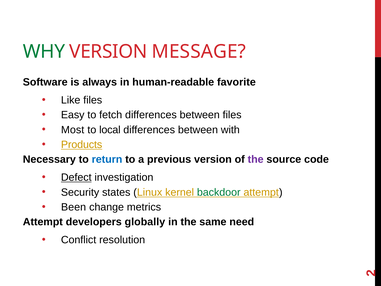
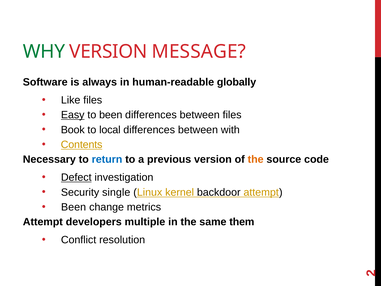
favorite: favorite -> globally
Easy underline: none -> present
to fetch: fetch -> been
Most: Most -> Book
Products: Products -> Contents
the at (256, 159) colour: purple -> orange
states: states -> single
backdoor colour: green -> black
globally: globally -> multiple
need: need -> them
